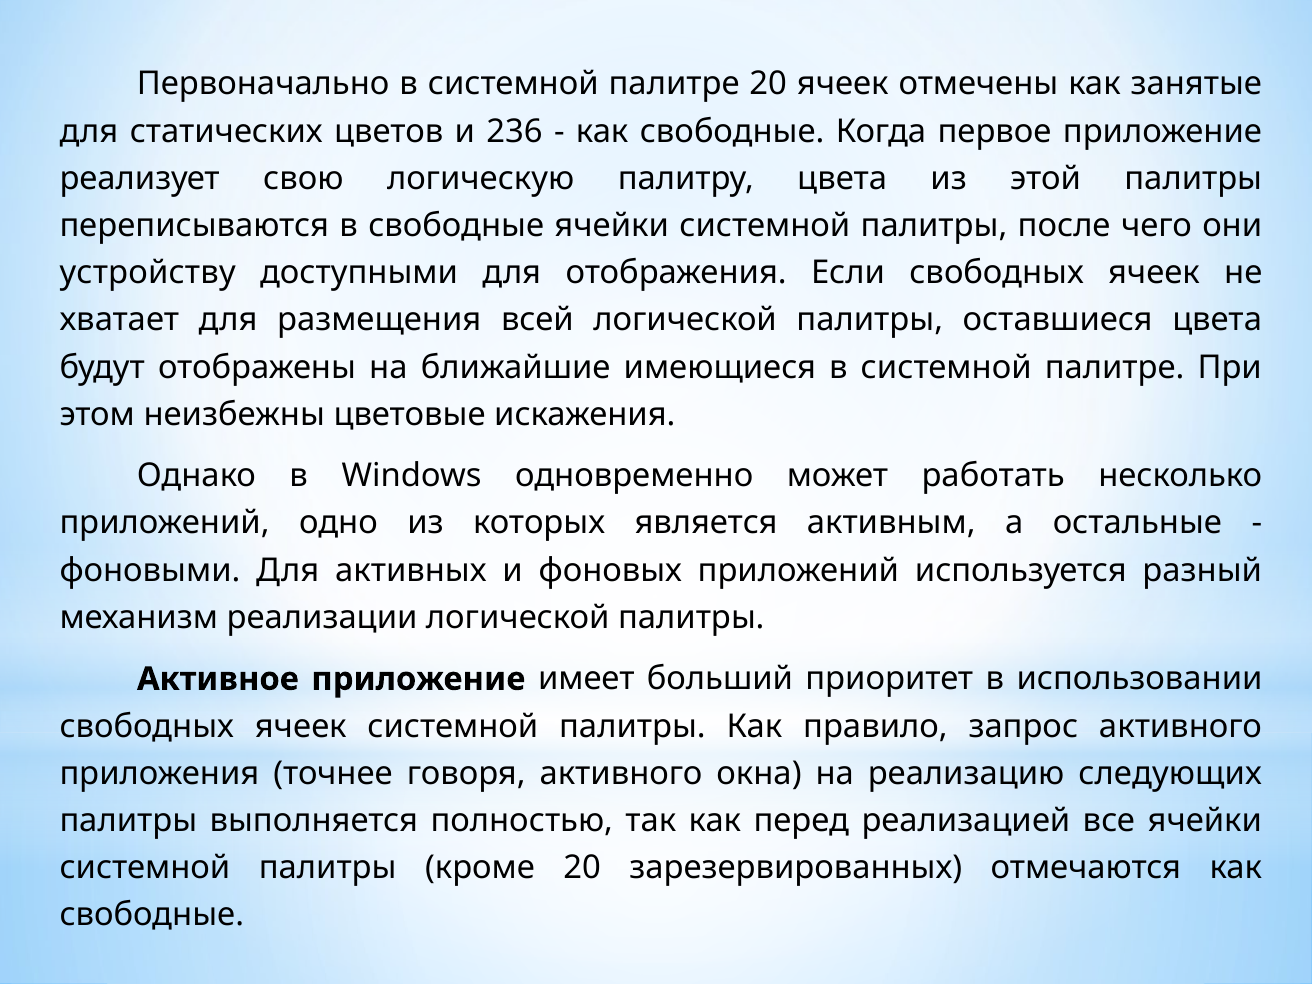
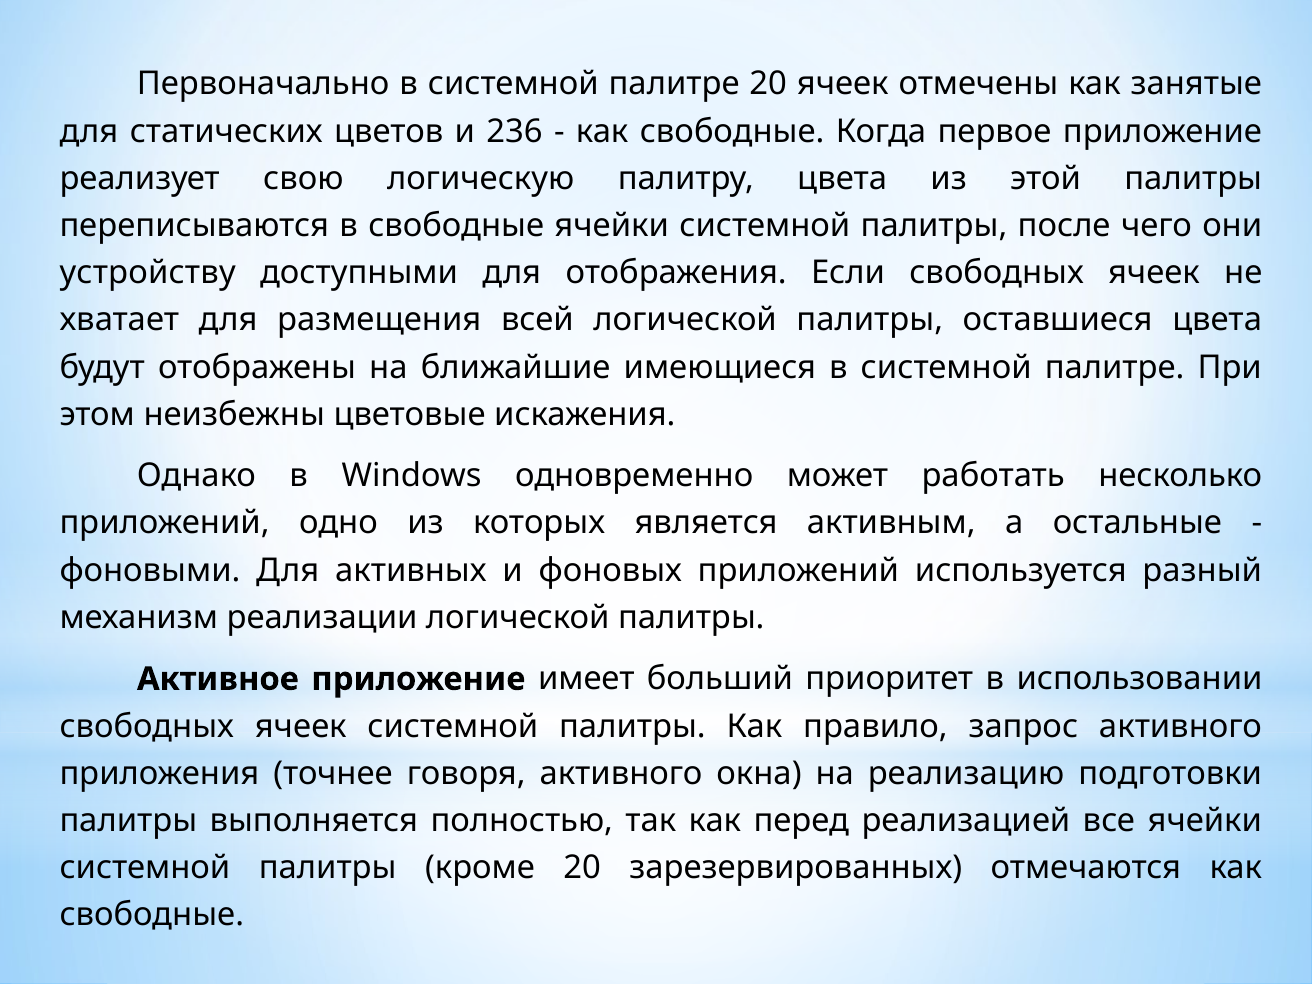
следующих: следующих -> подготовки
